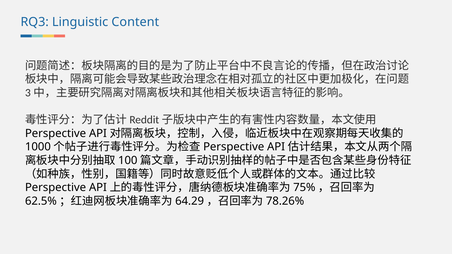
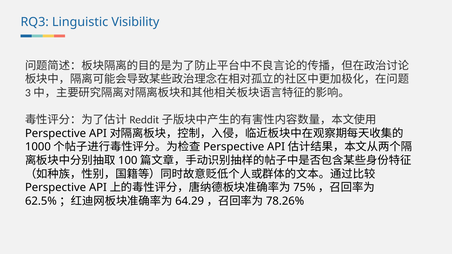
Content: Content -> Visibility
